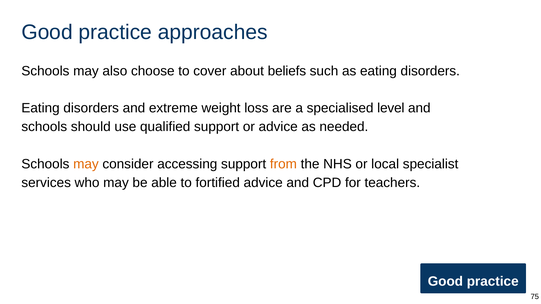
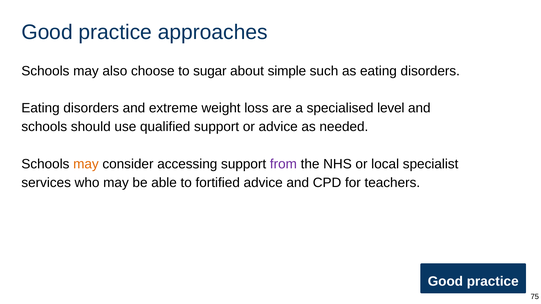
cover: cover -> sugar
beliefs: beliefs -> simple
from colour: orange -> purple
